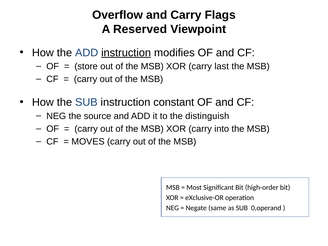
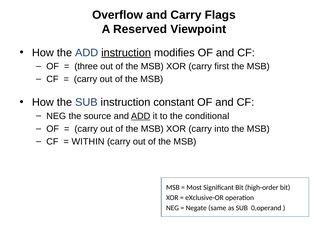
store: store -> three
last: last -> first
ADD at (141, 116) underline: none -> present
distinguish: distinguish -> conditional
MOVES: MOVES -> WITHIN
